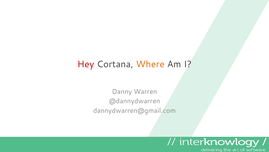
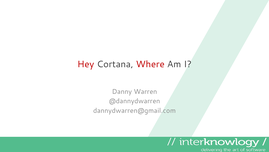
Where colour: orange -> red
